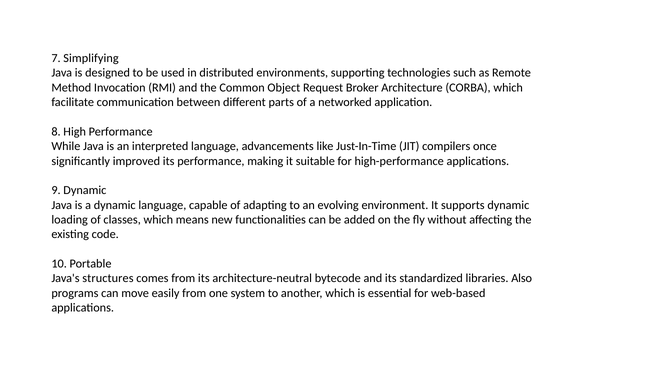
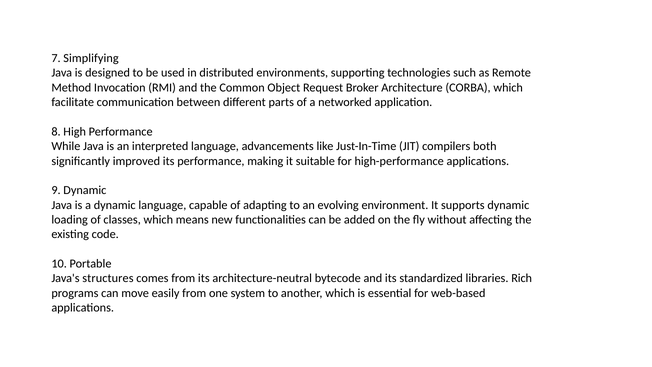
once: once -> both
Also: Also -> Rich
